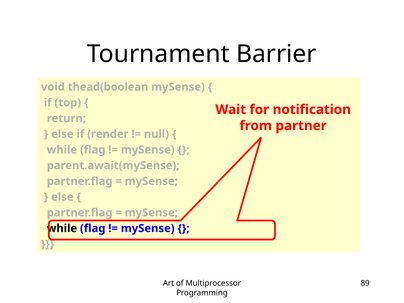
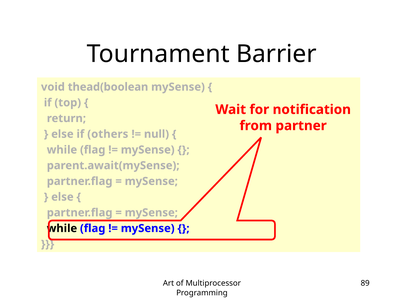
render: render -> others
